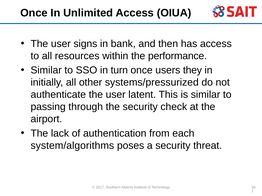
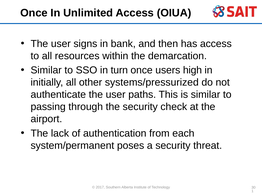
performance: performance -> demarcation
they: they -> high
latent: latent -> paths
system/algorithms: system/algorithms -> system/permanent
